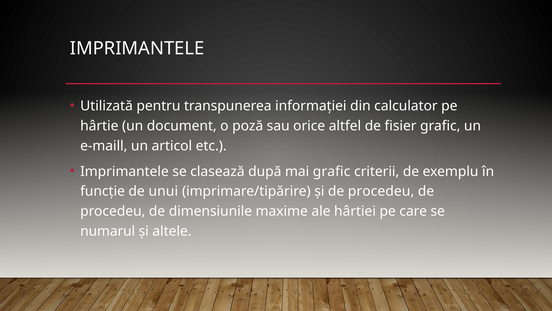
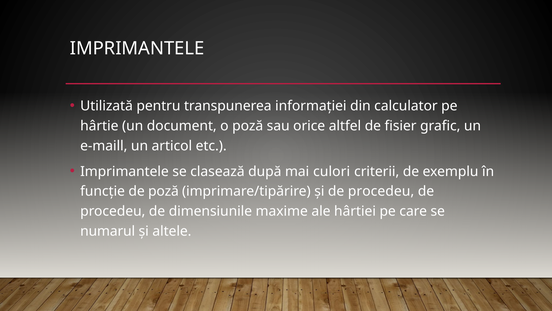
mai grafic: grafic -> culori
de unui: unui -> poză
